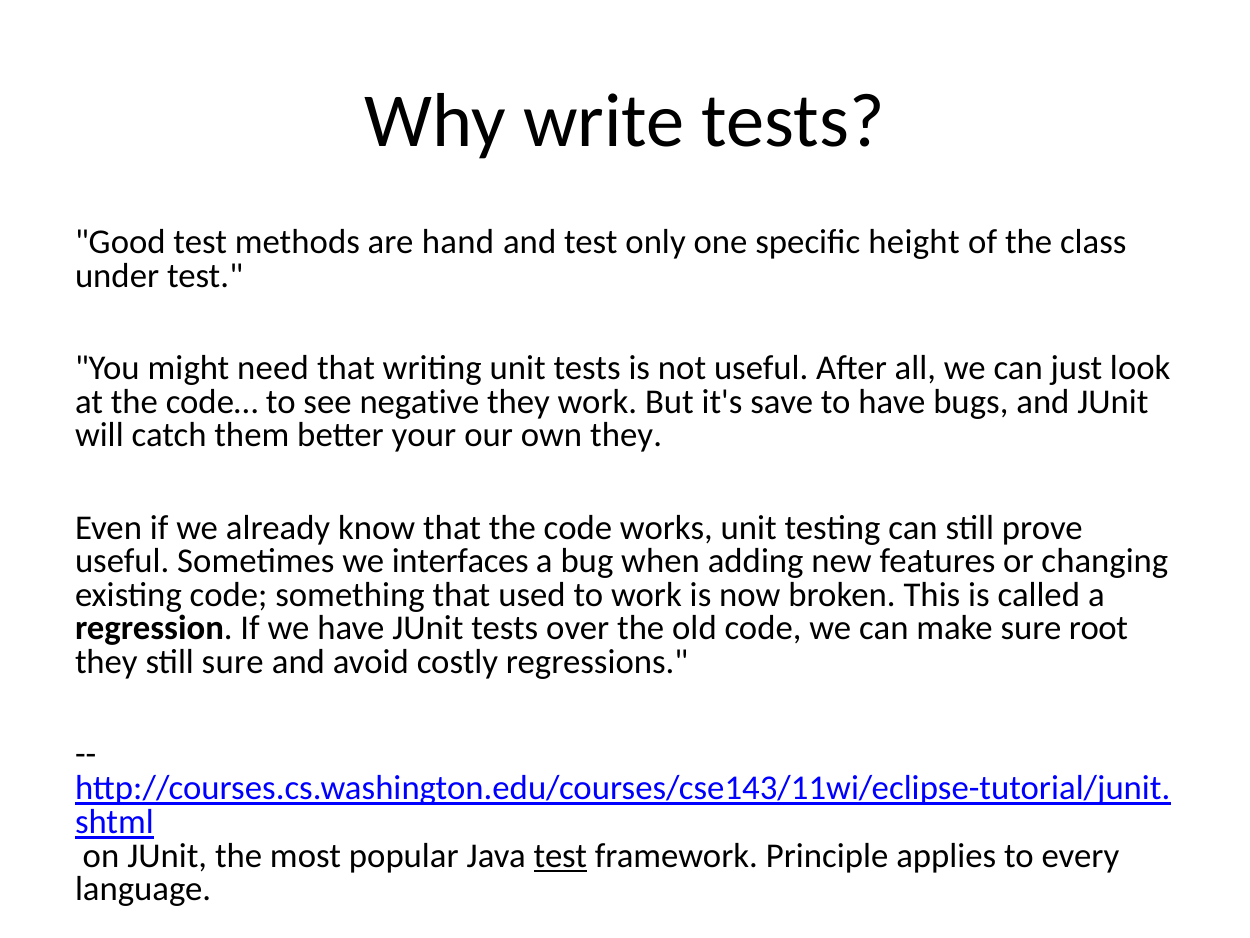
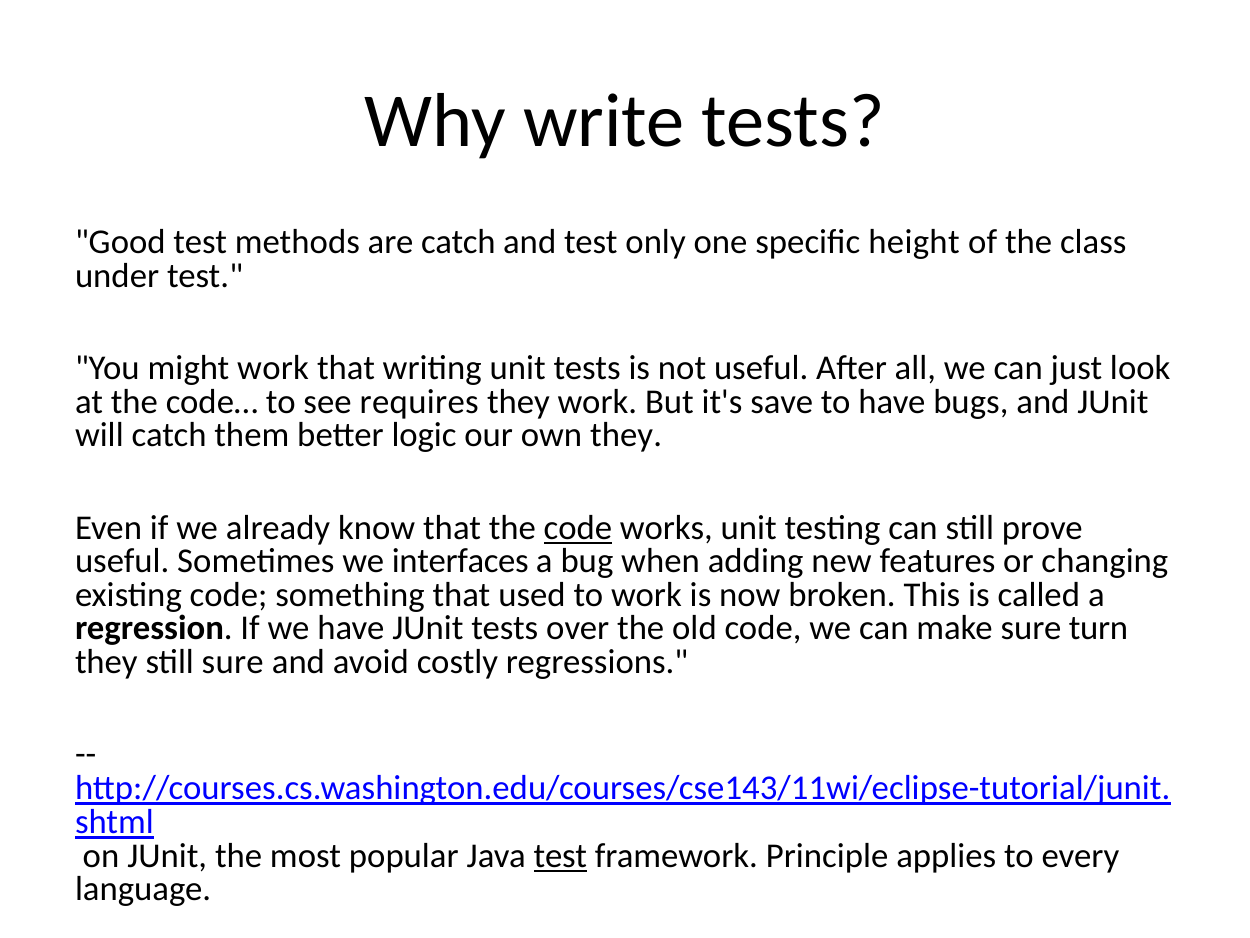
are hand: hand -> catch
might need: need -> work
negative: negative -> requires
your: your -> logic
code at (578, 528) underline: none -> present
root: root -> turn
